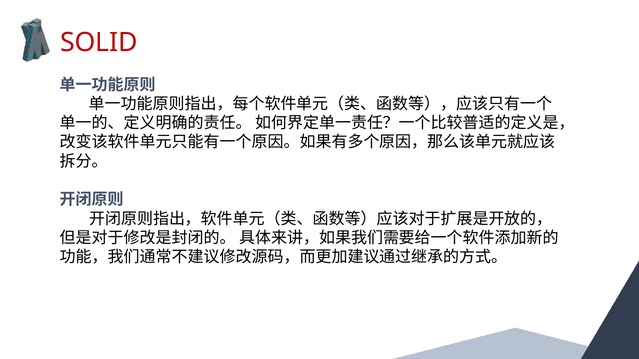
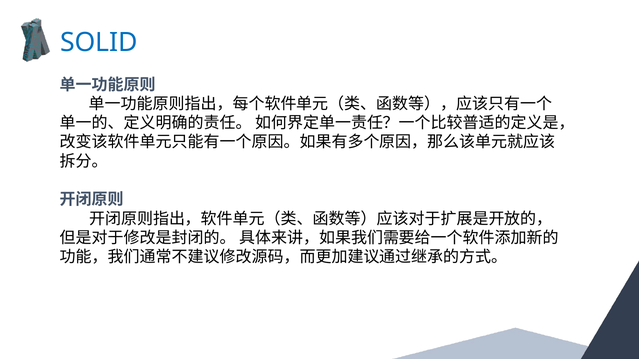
SOLID colour: red -> blue
